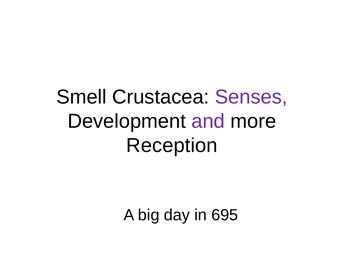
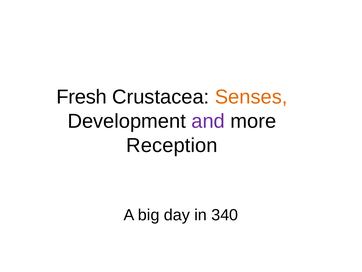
Smell: Smell -> Fresh
Senses colour: purple -> orange
695: 695 -> 340
